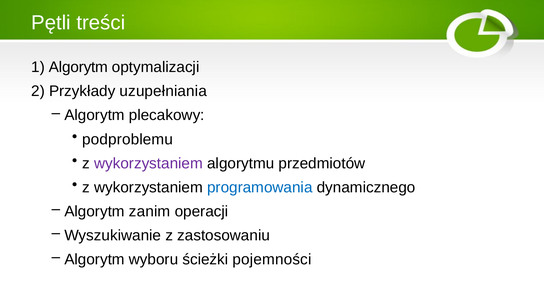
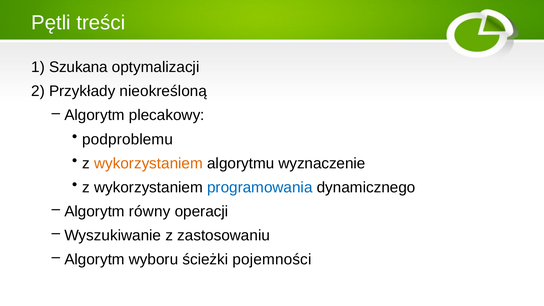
1 Algorytm: Algorytm -> Szukana
uzupełniania: uzupełniania -> nieokreśloną
wykorzystaniem at (148, 163) colour: purple -> orange
przedmiotów: przedmiotów -> wyznaczenie
zanim: zanim -> równy
